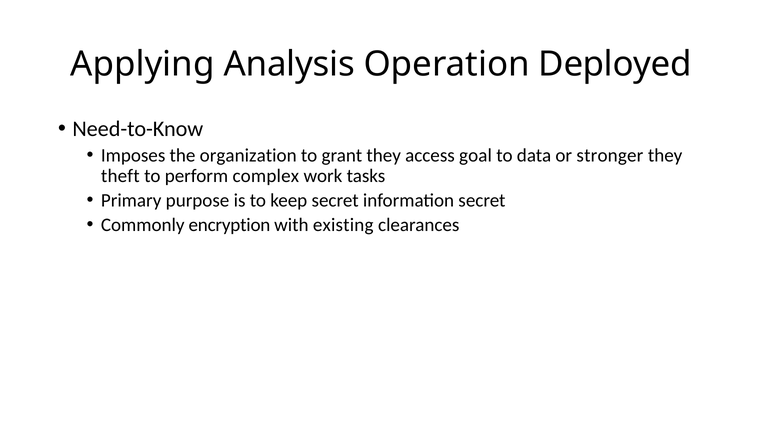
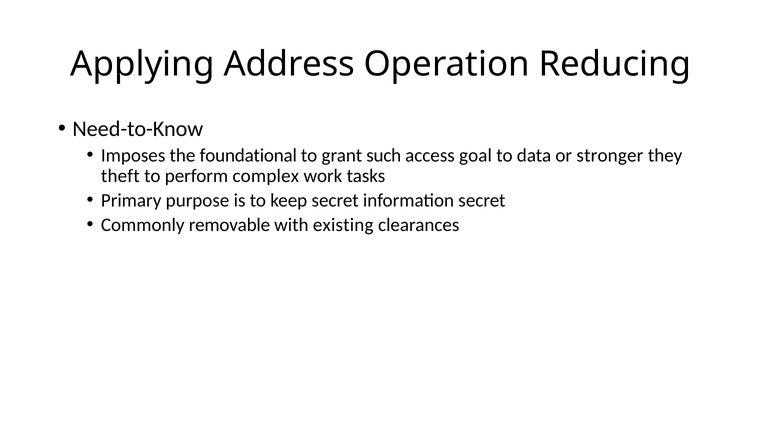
Analysis: Analysis -> Address
Deployed: Deployed -> Reducing
organization: organization -> foundational
grant they: they -> such
encryption: encryption -> removable
